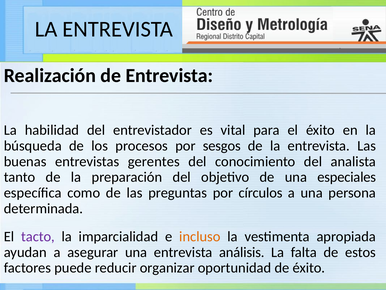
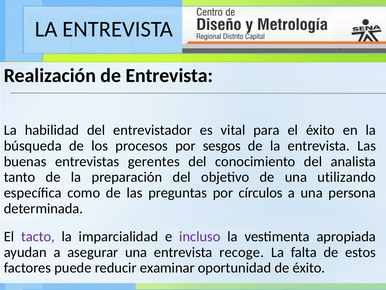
especiales: especiales -> utilizando
incluso colour: orange -> purple
análisis: análisis -> recoge
organizar: organizar -> examinar
